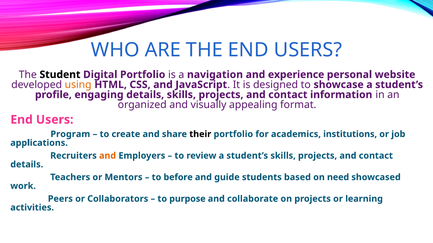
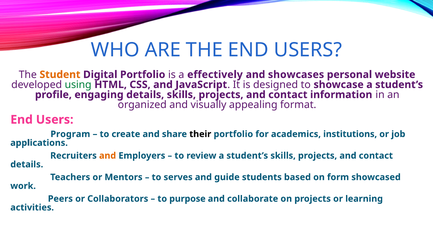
Student colour: black -> orange
navigation: navigation -> effectively
experience: experience -> showcases
using colour: orange -> green
before: before -> serves
need: need -> form
